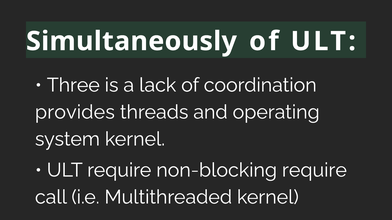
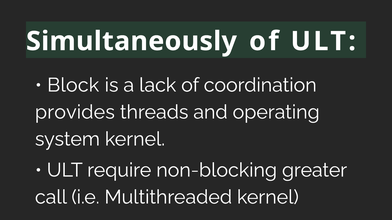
Three: Three -> Block
non-blocking require: require -> greater
